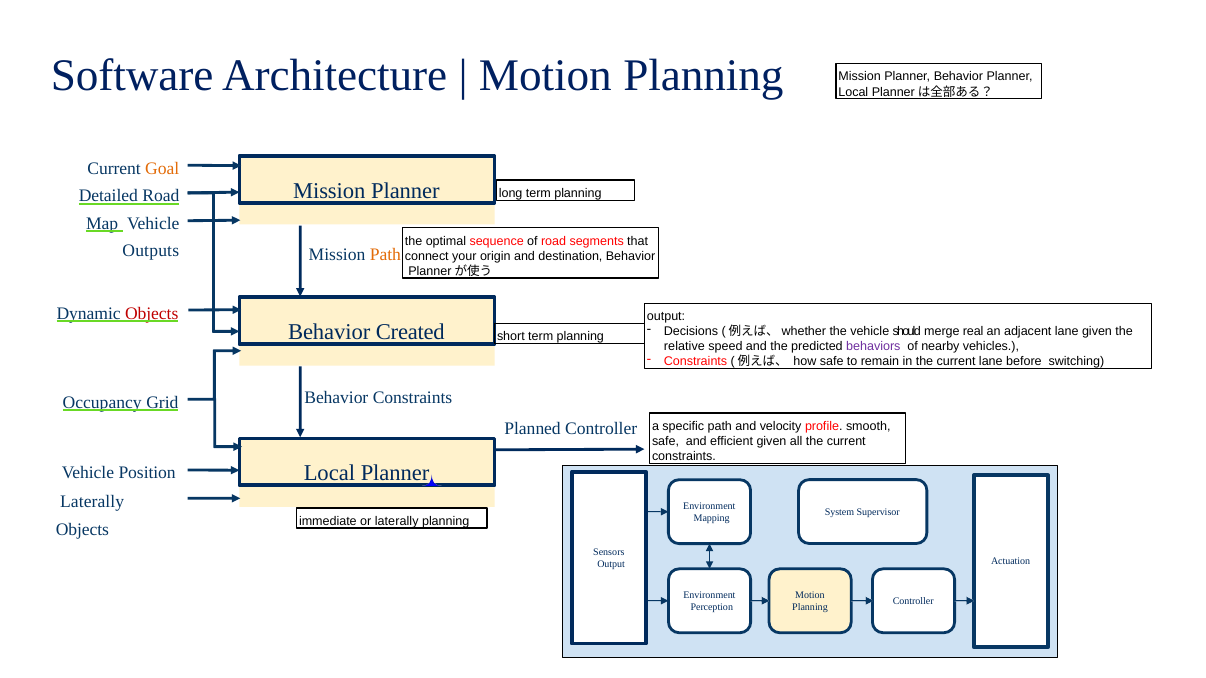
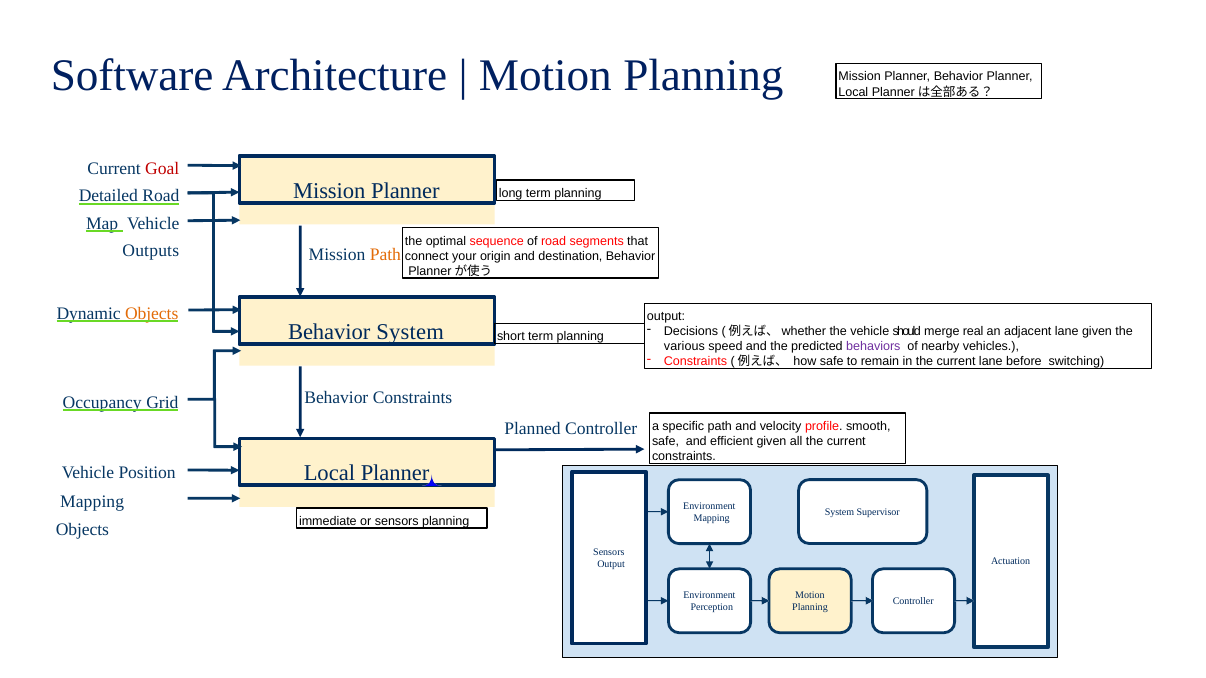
Goal colour: orange -> red
Objects at (152, 313) colour: red -> orange
Behavior Created: Created -> System
relative: relative -> various
Laterally at (92, 502): Laterally -> Mapping
or laterally: laterally -> sensors
